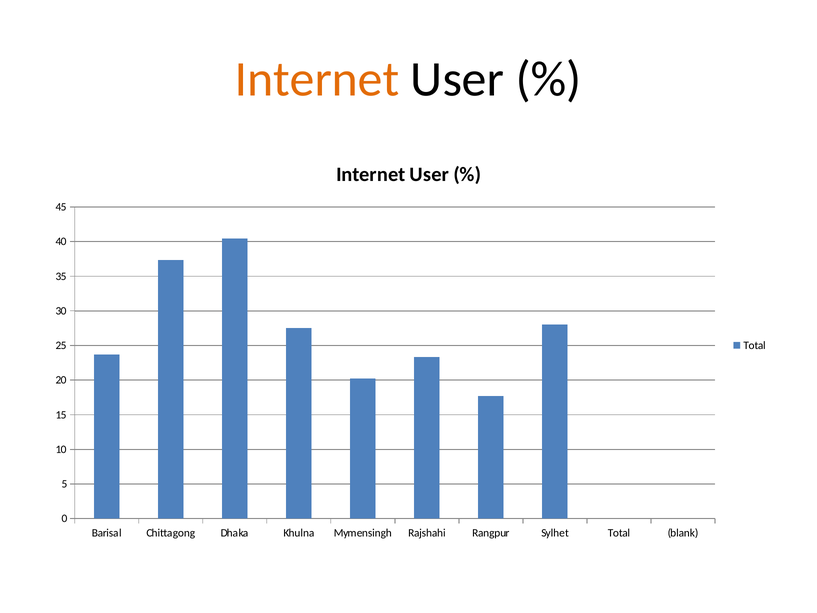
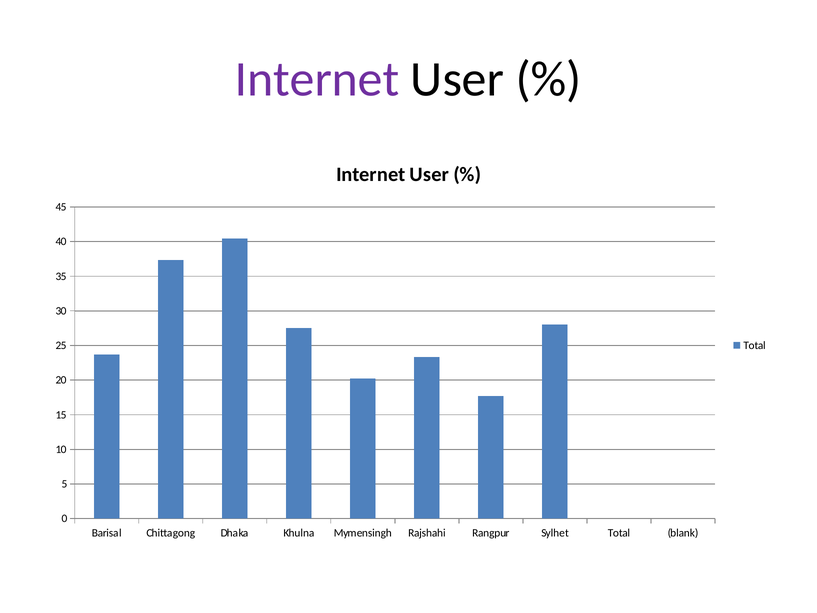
Internet at (317, 79) colour: orange -> purple
